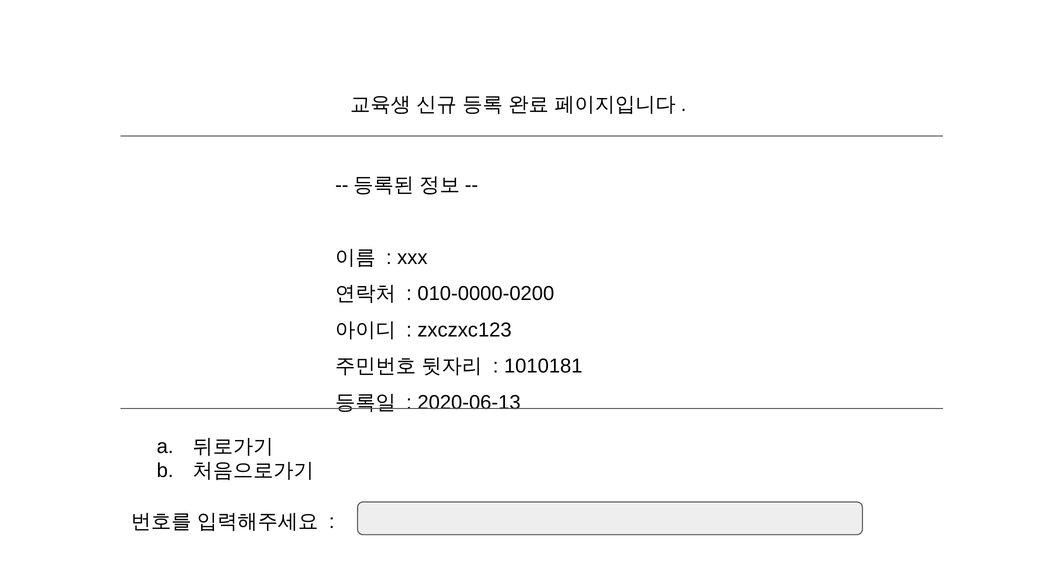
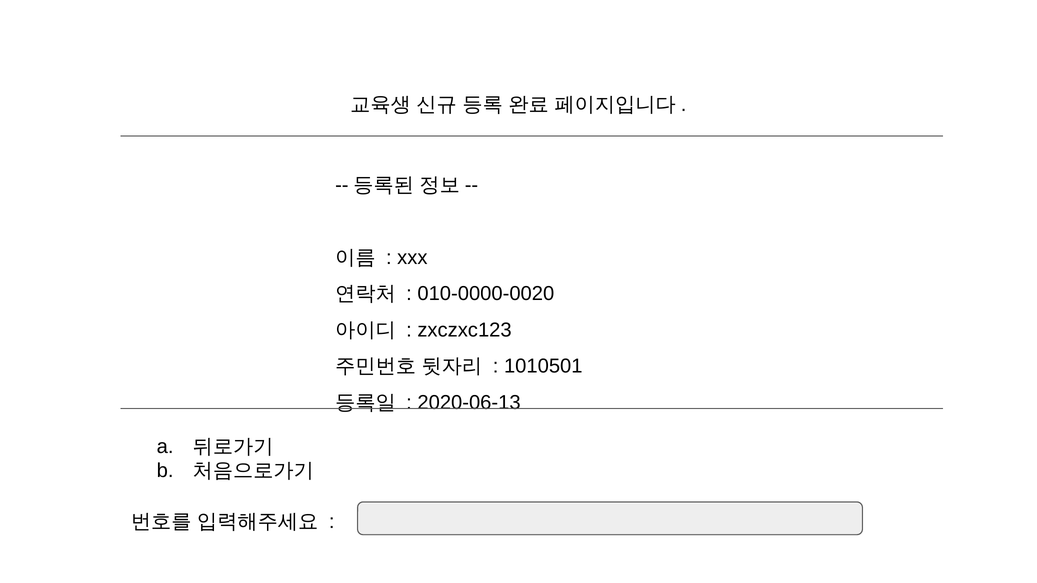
010-0000-0200: 010-0000-0200 -> 010-0000-0020
1010181: 1010181 -> 1010501
